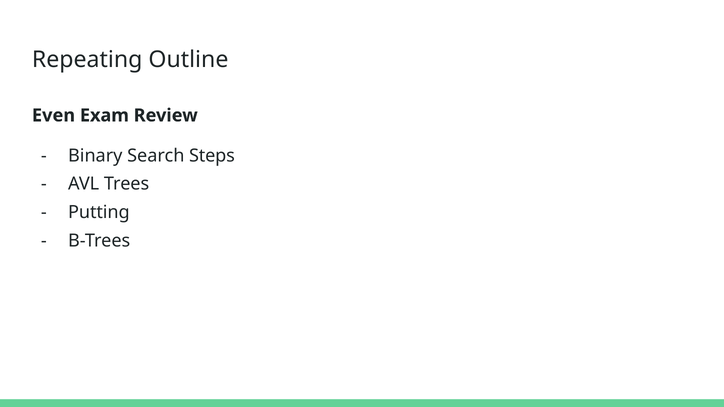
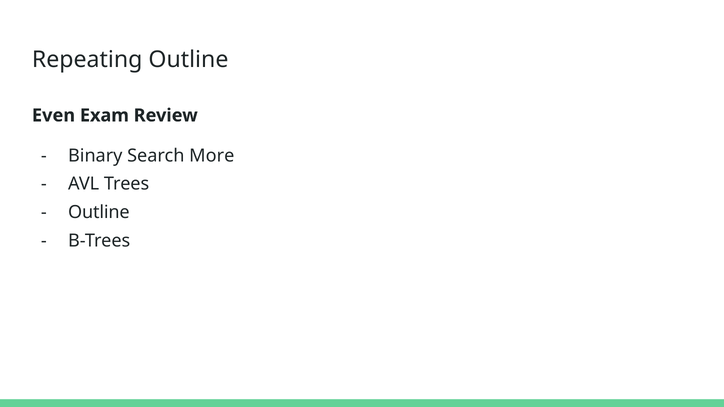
Steps: Steps -> More
Putting at (99, 212): Putting -> Outline
